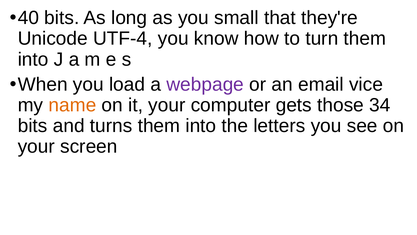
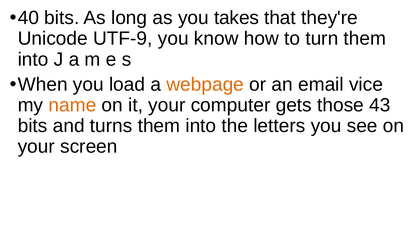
small: small -> takes
UTF-4: UTF-4 -> UTF-9
webpage colour: purple -> orange
34: 34 -> 43
